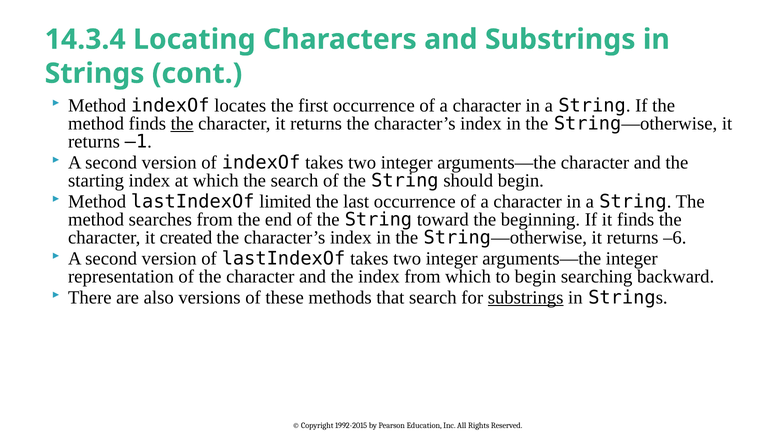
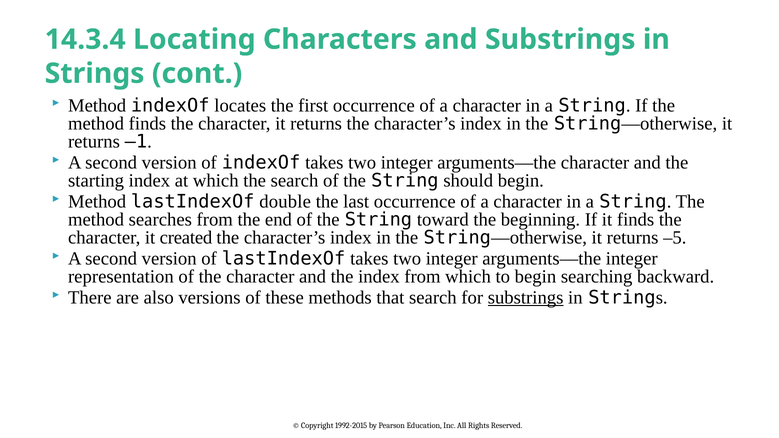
the at (182, 124) underline: present -> none
limited: limited -> double
–6: –6 -> –5
